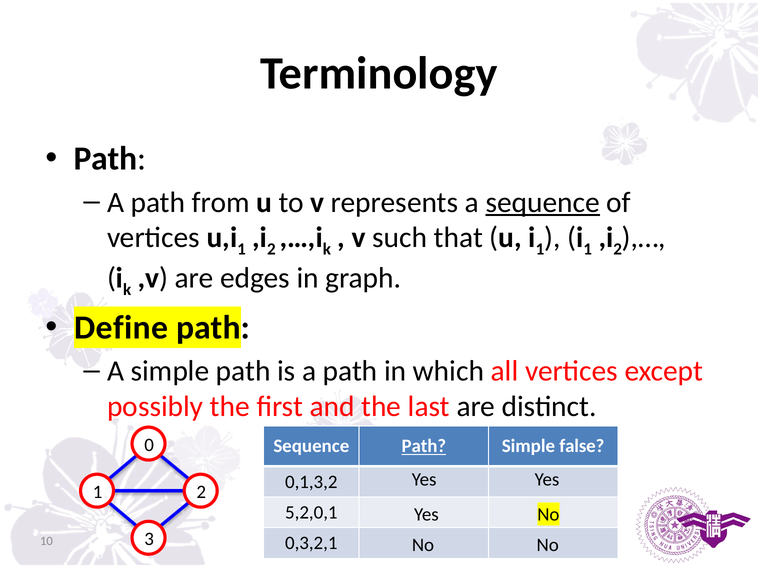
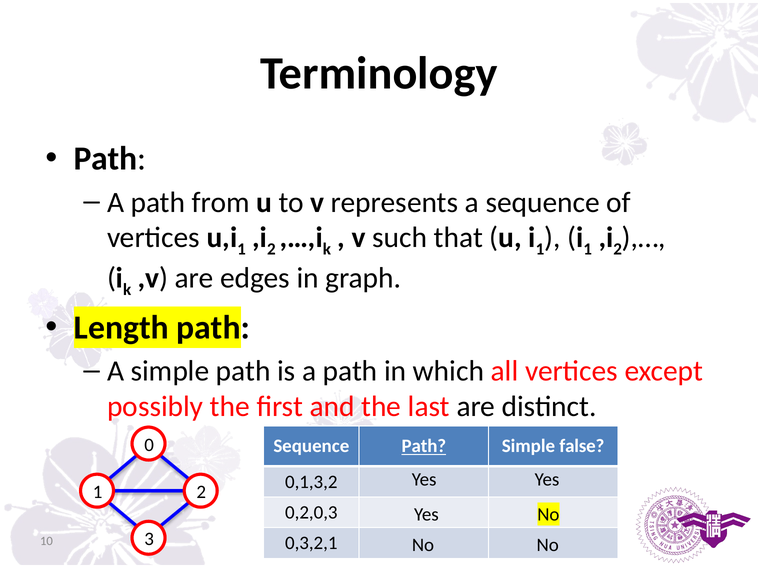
sequence at (543, 203) underline: present -> none
Define: Define -> Length
5,2,0,1: 5,2,0,1 -> 0,2,0,3
